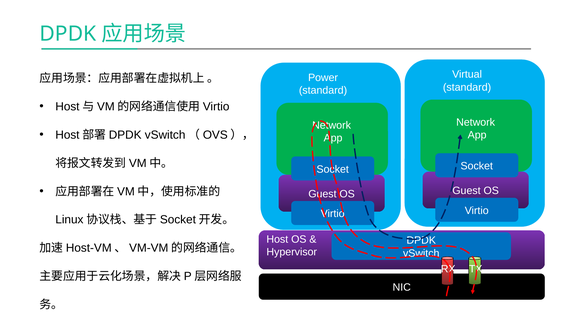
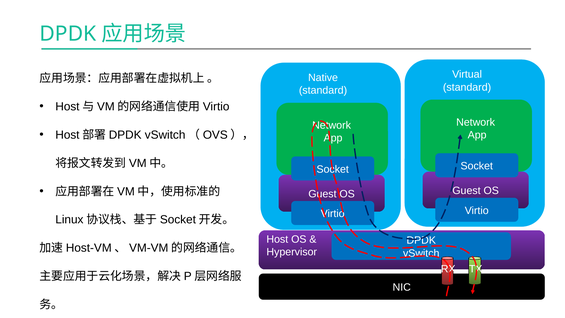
Power: Power -> Native
